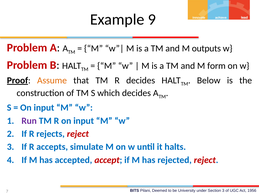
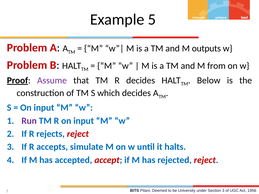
9: 9 -> 5
form: form -> from
Assume colour: orange -> purple
